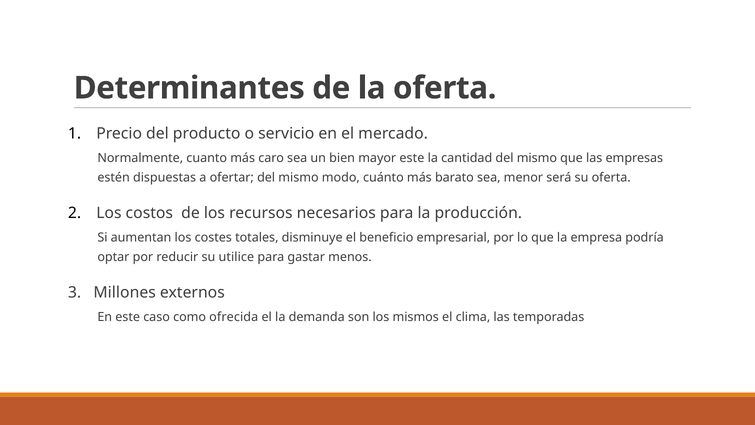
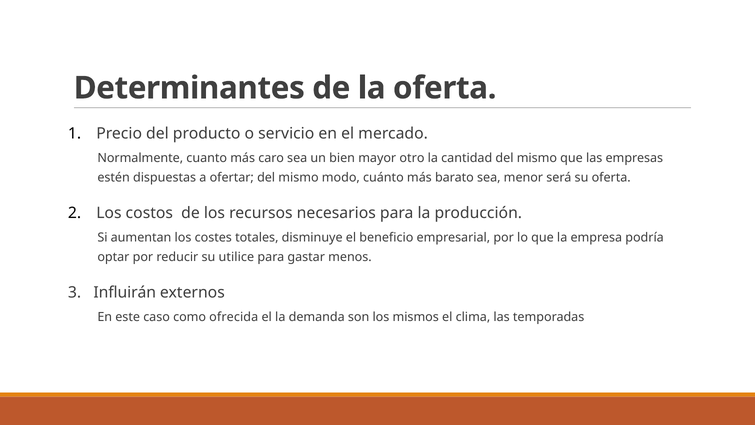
mayor este: este -> otro
Millones: Millones -> Influirán
